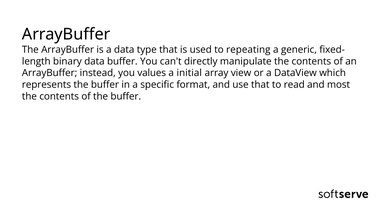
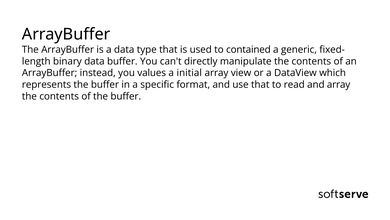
repeating: repeating -> contained
and most: most -> array
